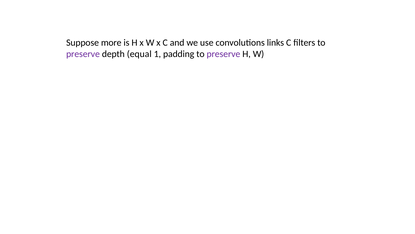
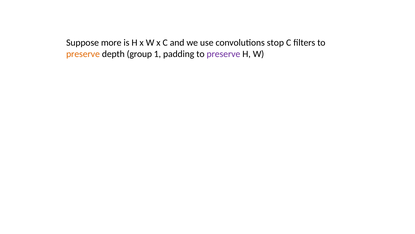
links: links -> stop
preserve at (83, 54) colour: purple -> orange
equal: equal -> group
